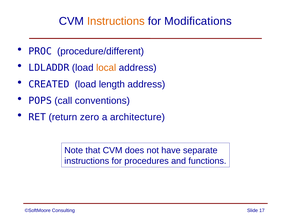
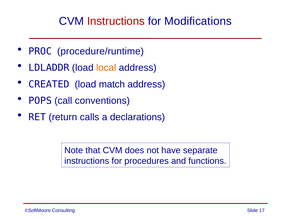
Instructions at (116, 21) colour: orange -> red
procedure/different: procedure/different -> procedure/runtime
length: length -> match
zero: zero -> calls
architecture: architecture -> declarations
